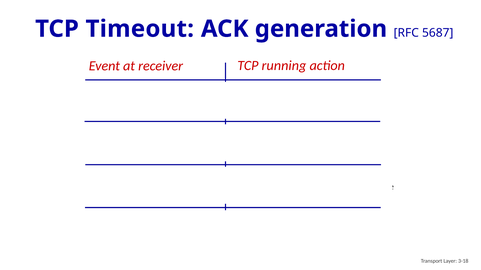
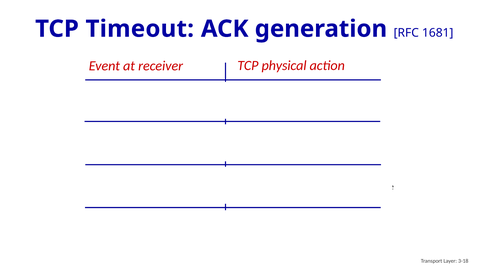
5687: 5687 -> 1681
running: running -> physical
